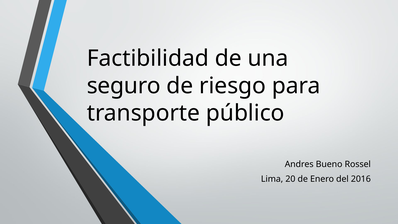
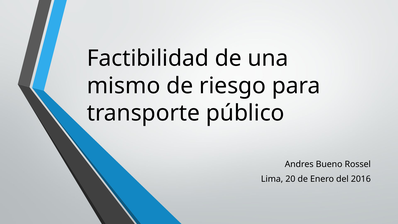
seguro: seguro -> mismo
